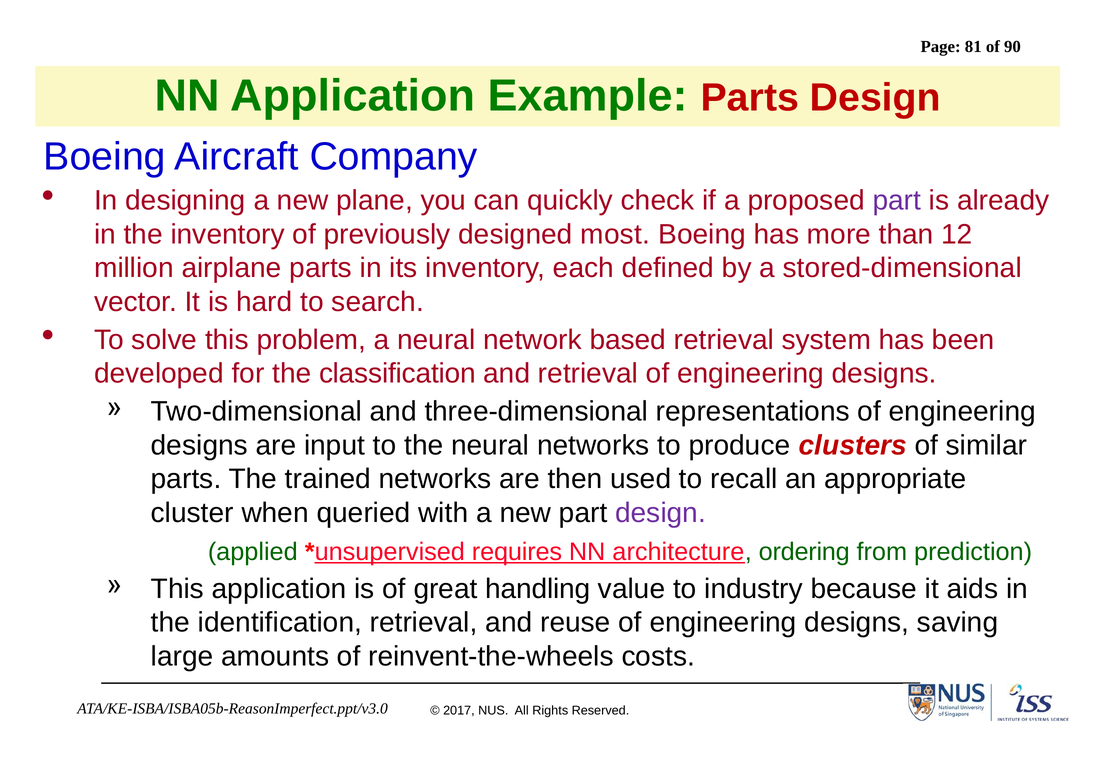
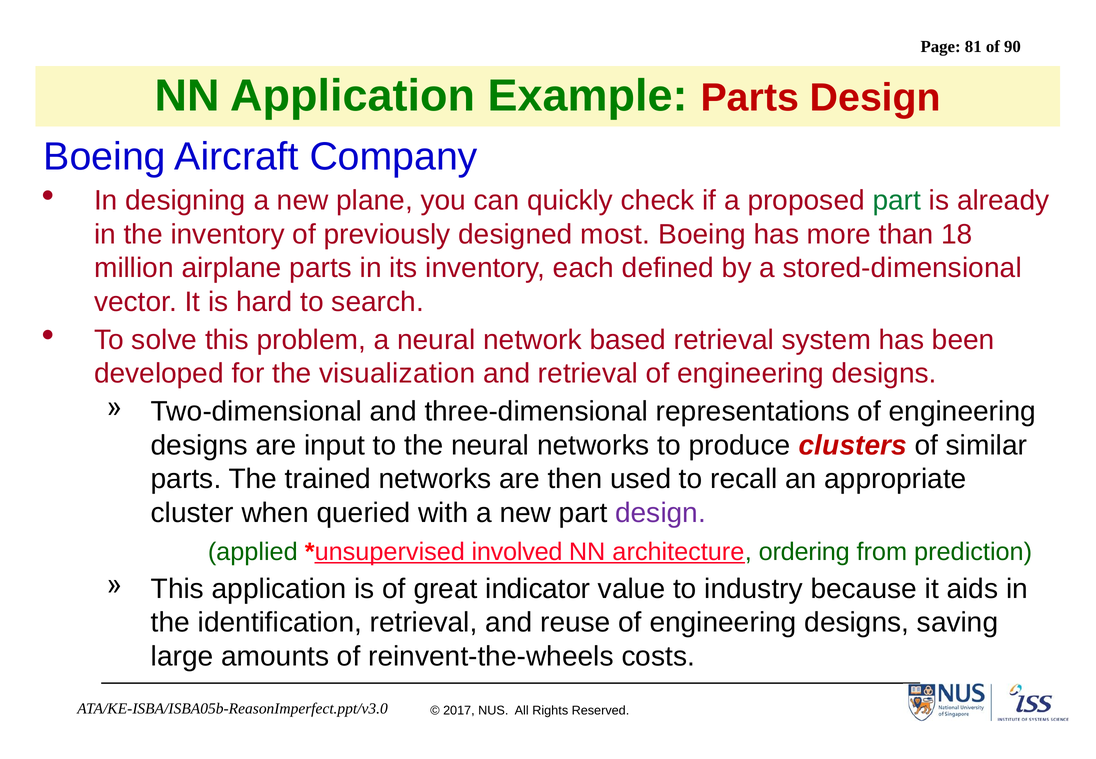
part at (897, 201) colour: purple -> green
12: 12 -> 18
classification: classification -> visualization
requires: requires -> involved
handling: handling -> indicator
